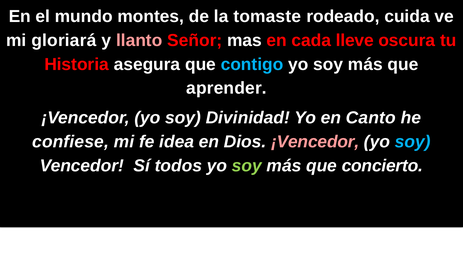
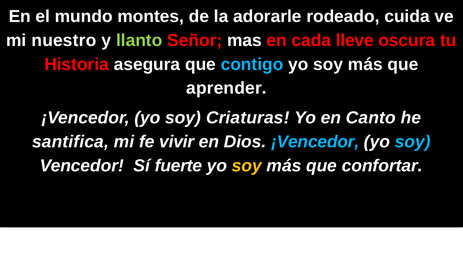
tomaste: tomaste -> adorarle
gloriará: gloriará -> nuestro
llanto colour: pink -> light green
Divinidad: Divinidad -> Criaturas
confiese: confiese -> santifica
idea: idea -> vivir
¡Vencedor at (315, 142) colour: pink -> light blue
todos: todos -> fuerte
soy at (247, 166) colour: light green -> yellow
concierto: concierto -> confortar
